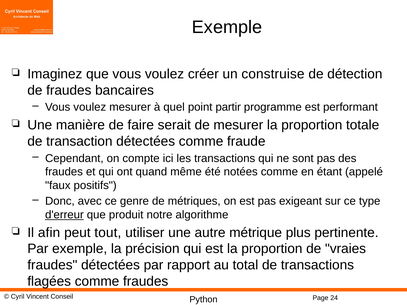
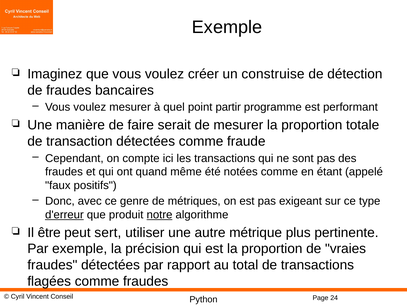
notre underline: none -> present
afin: afin -> être
tout: tout -> sert
